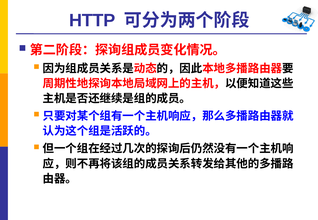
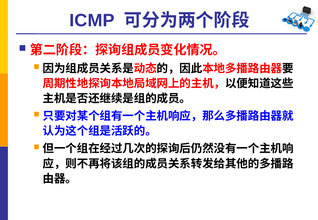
HTTP: HTTP -> ICMP
